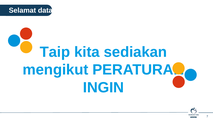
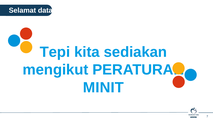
Taip: Taip -> Tepi
INGIN: INGIN -> MINIT
